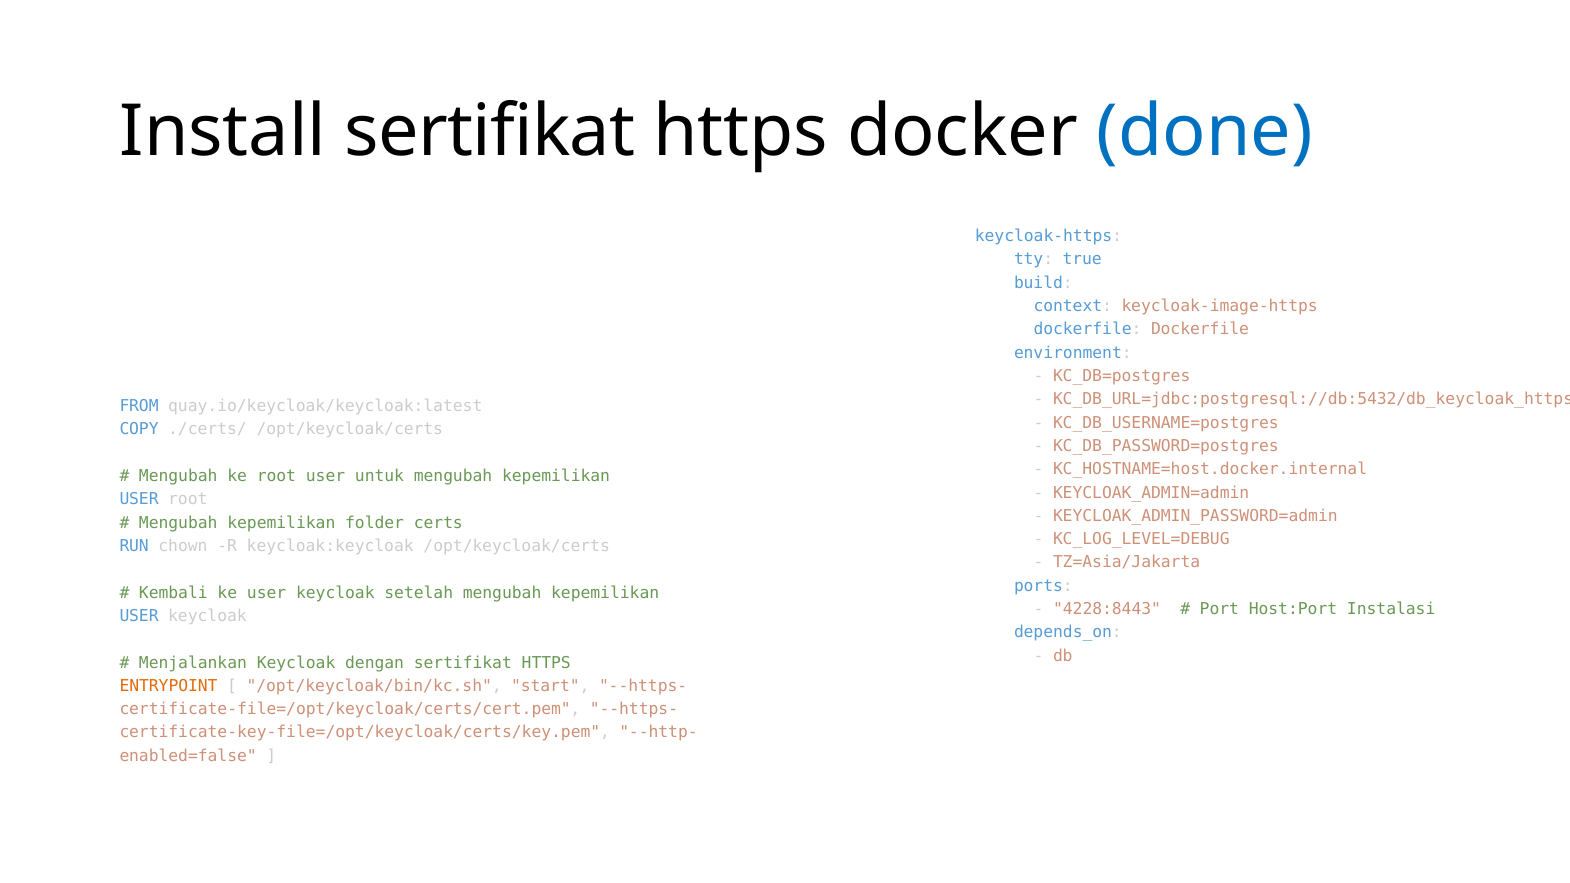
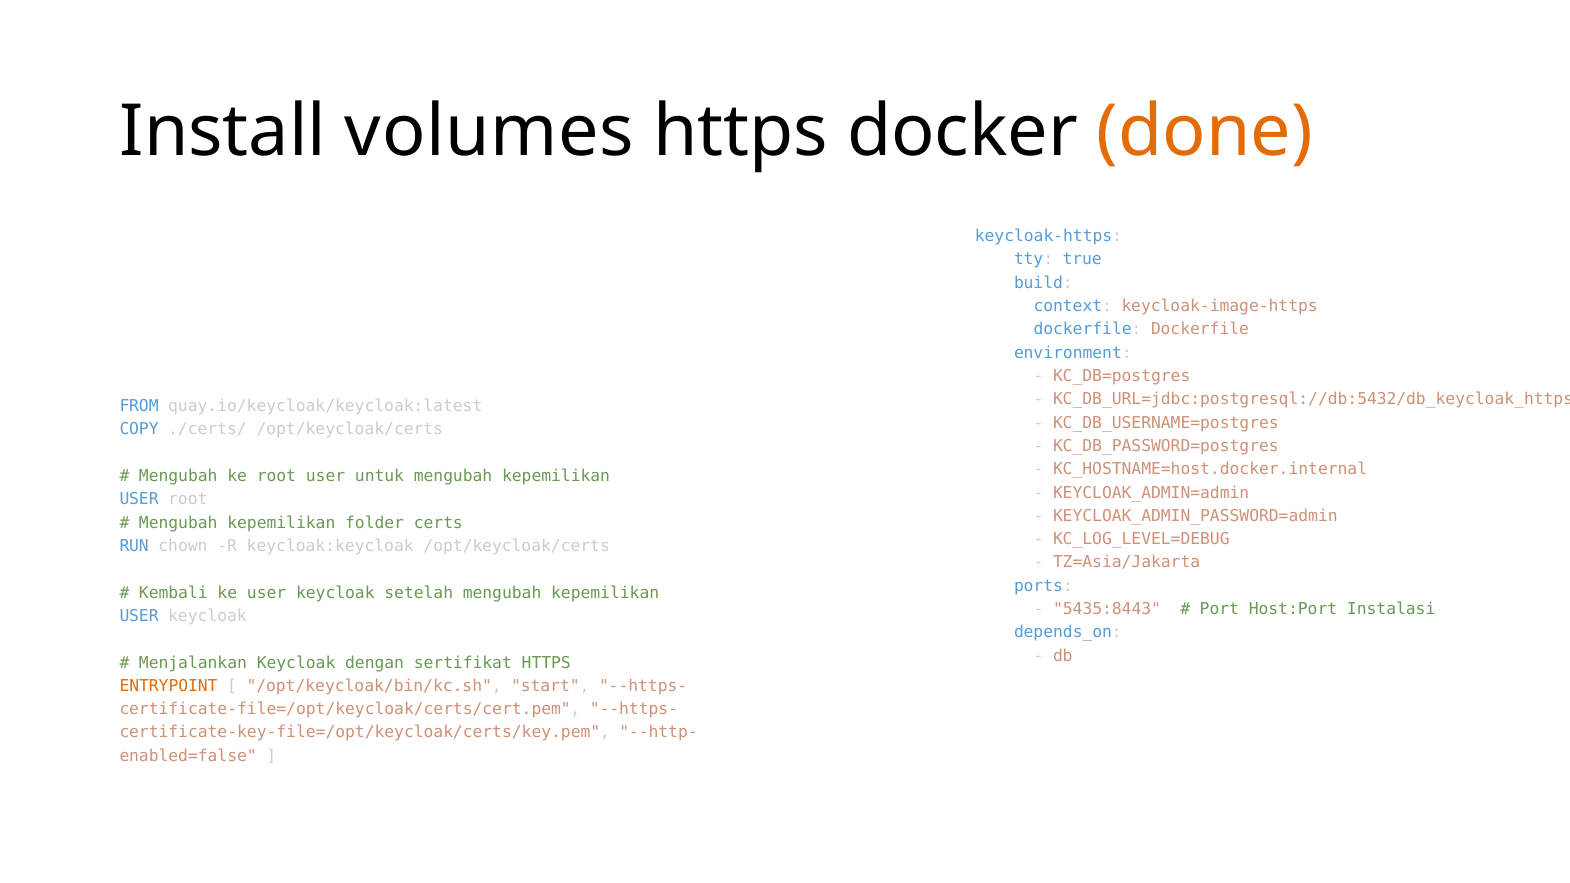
Install sertifikat: sertifikat -> volumes
done colour: blue -> orange
4228:8443: 4228:8443 -> 5435:8443
